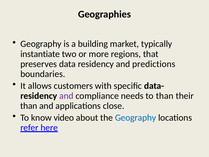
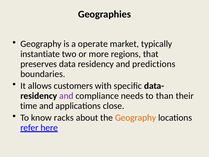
building: building -> operate
than at (29, 106): than -> time
video: video -> racks
Geography at (136, 117) colour: blue -> orange
